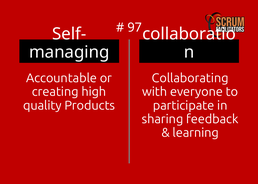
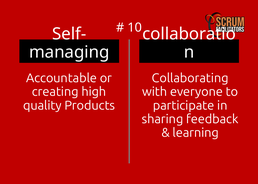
97: 97 -> 10
